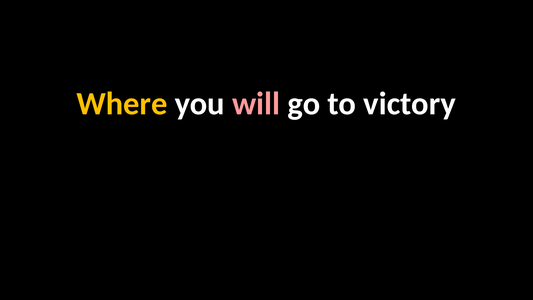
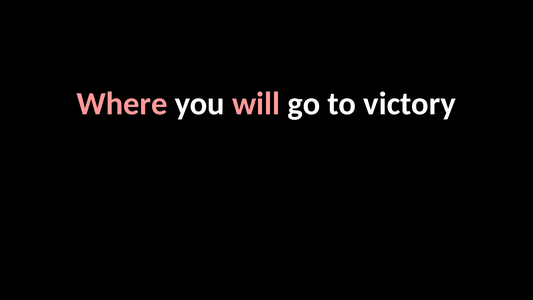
Where colour: yellow -> pink
